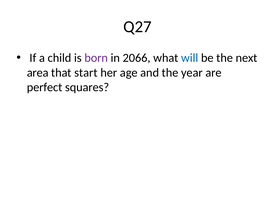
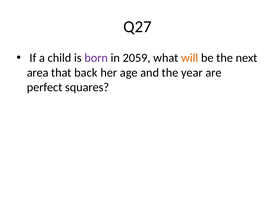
2066: 2066 -> 2059
will colour: blue -> orange
start: start -> back
